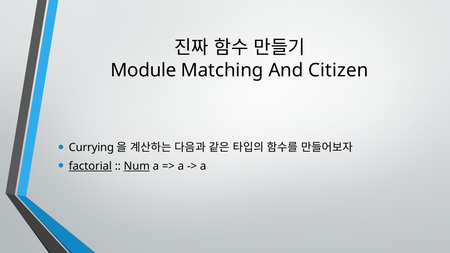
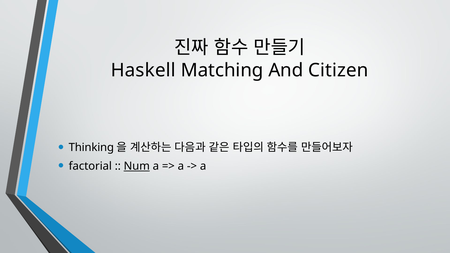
Module: Module -> Haskell
Currying: Currying -> Thinking
factorial underline: present -> none
